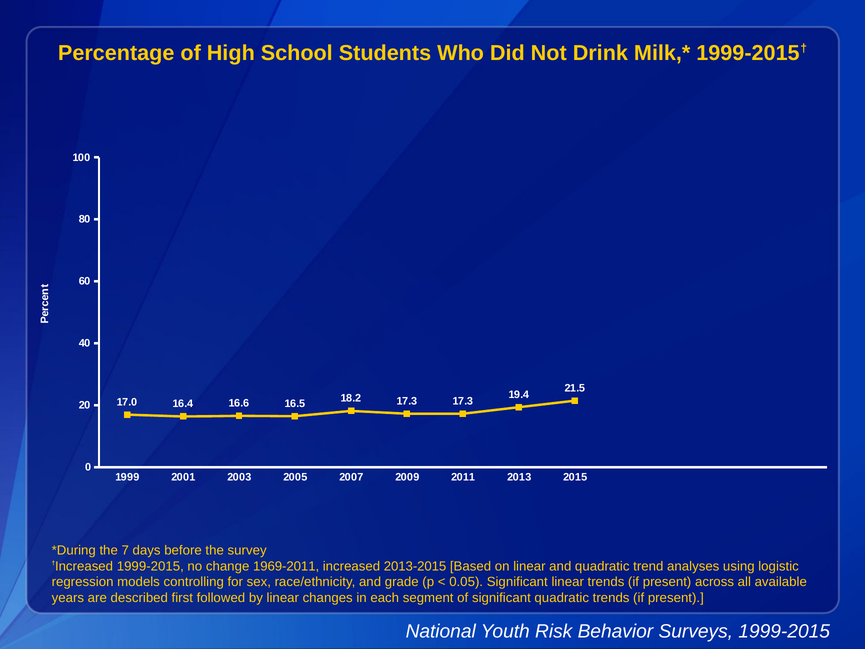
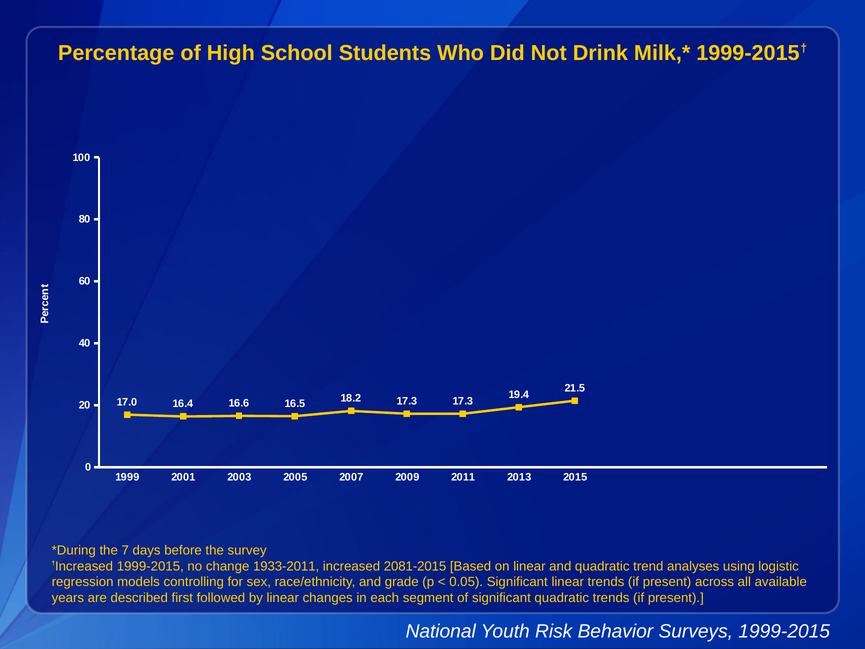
1969-2011: 1969-2011 -> 1933-2011
2013-2015: 2013-2015 -> 2081-2015
